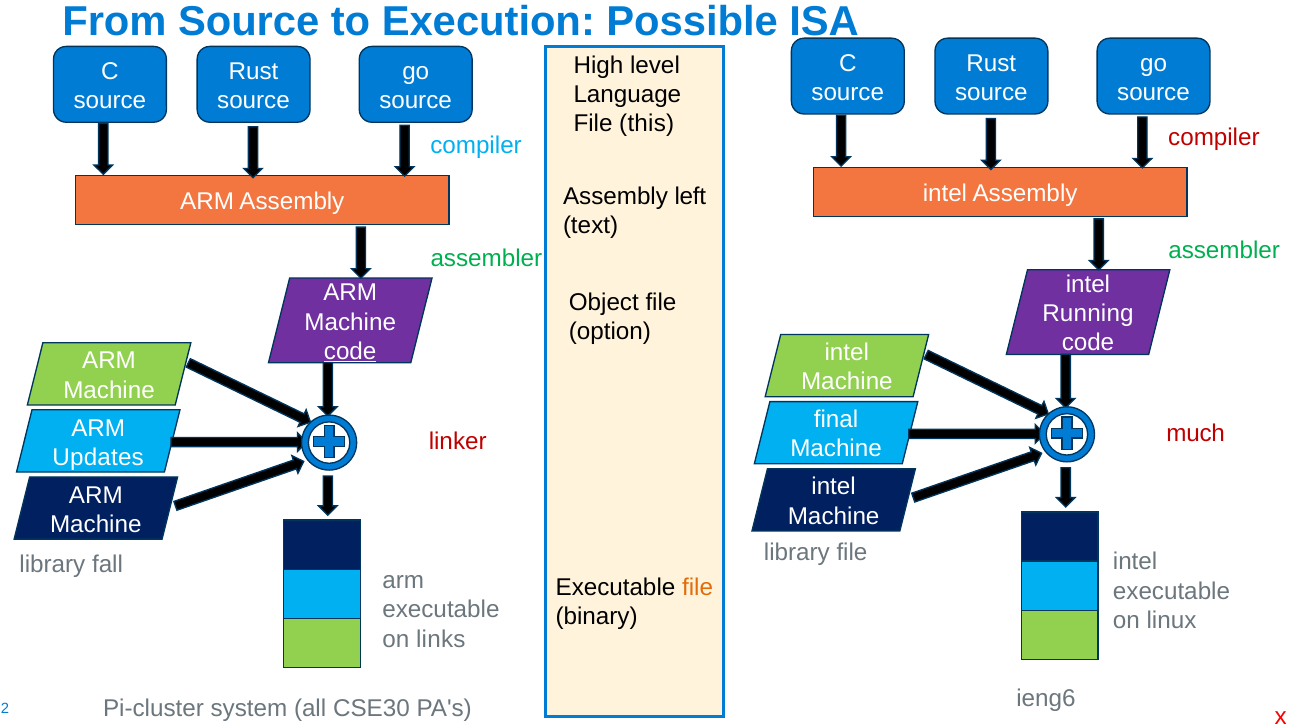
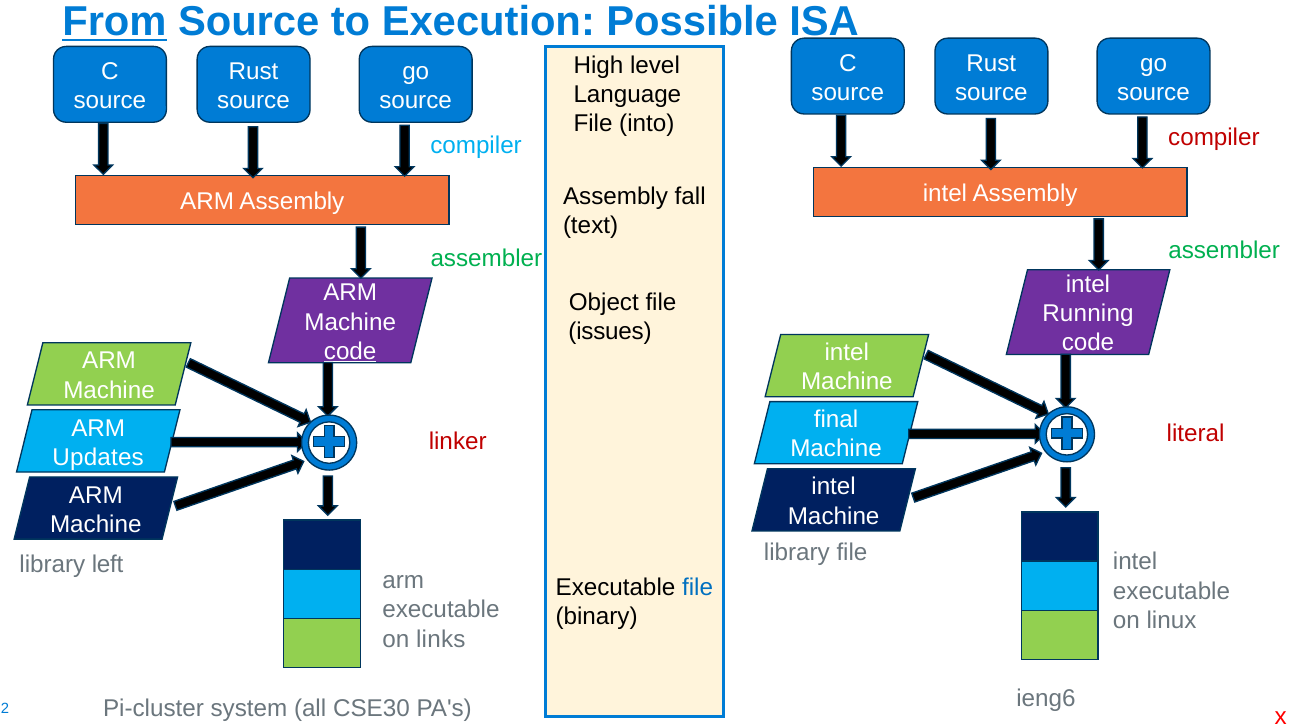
From underline: none -> present
this: this -> into
left: left -> fall
option: option -> issues
much: much -> literal
fall: fall -> left
file at (698, 587) colour: orange -> blue
